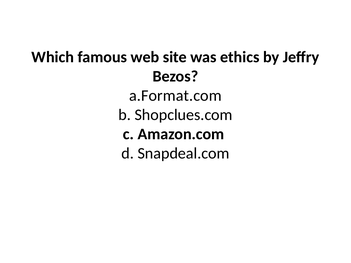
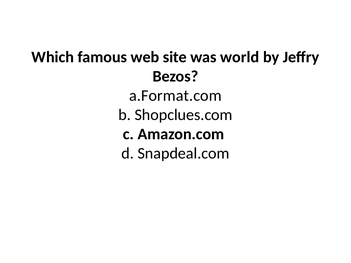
ethics: ethics -> world
